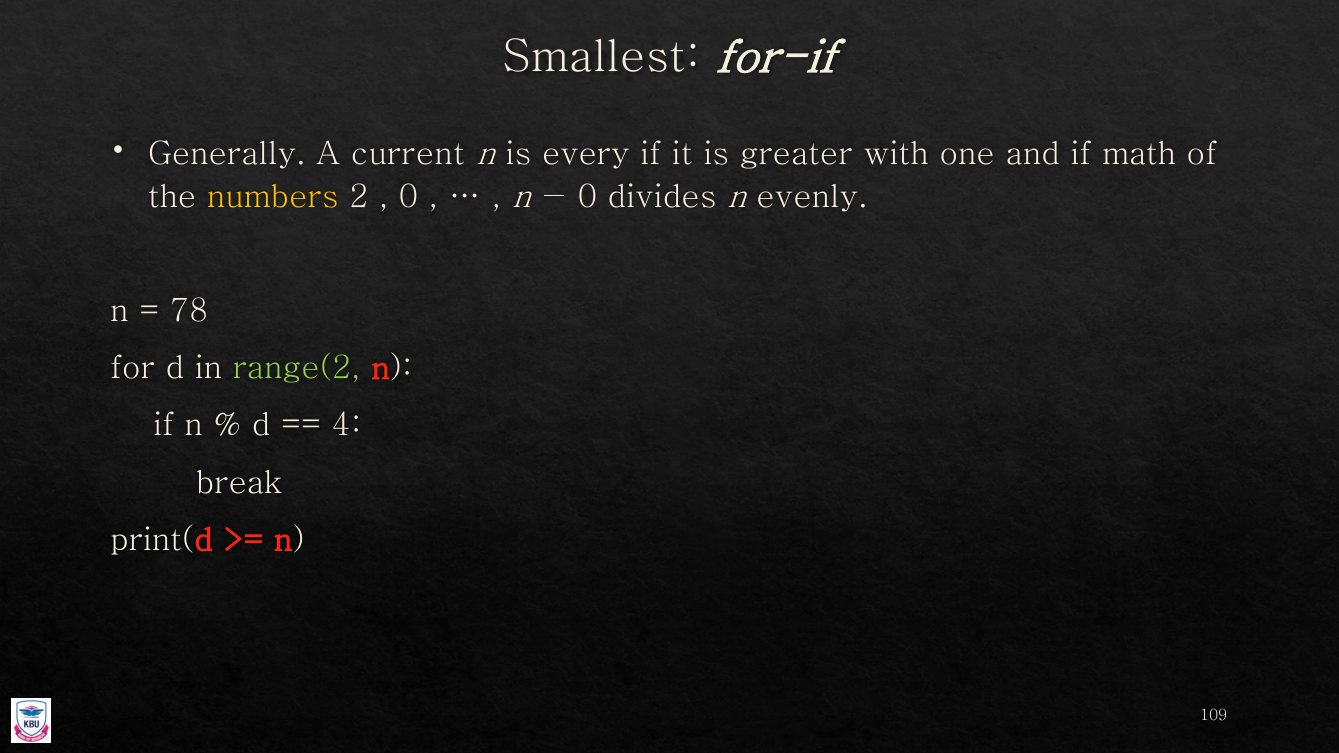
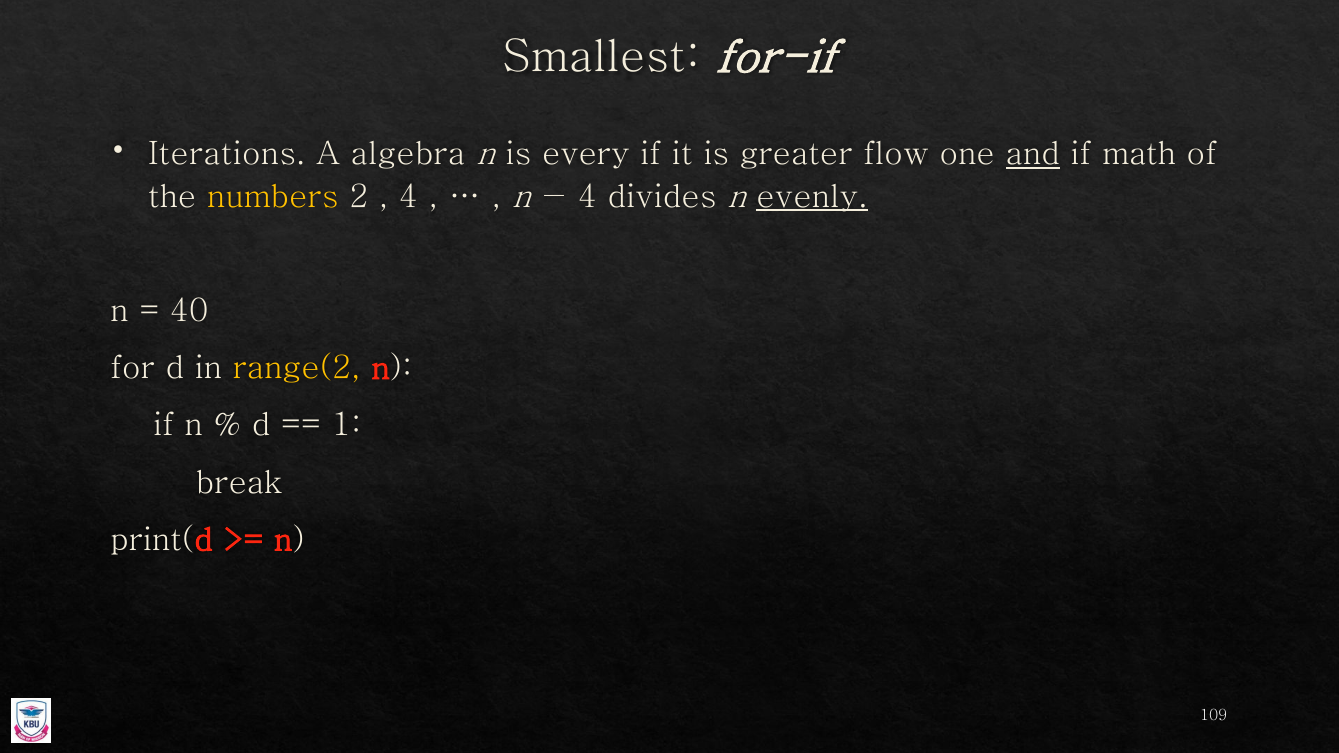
Generally: Generally -> Iterations
current: current -> algebra
with: with -> flow
and underline: none -> present
0 at (409, 197): 0 -> 4
0 at (587, 197): 0 -> 4
evenly underline: none -> present
78: 78 -> 40
range(2 colour: light green -> yellow
4: 4 -> 1
